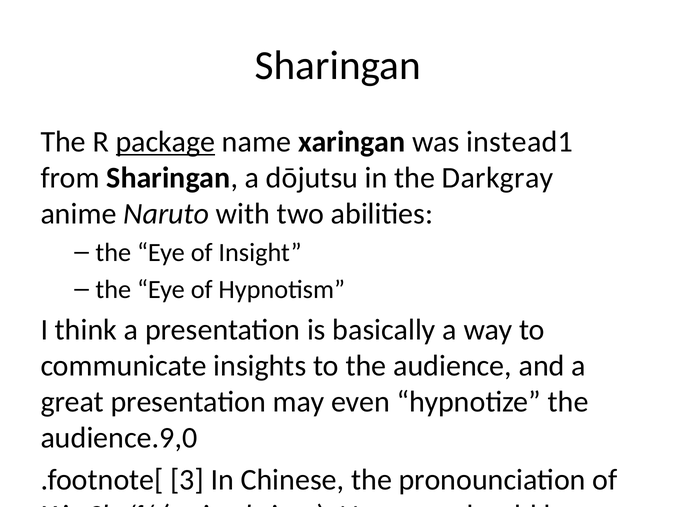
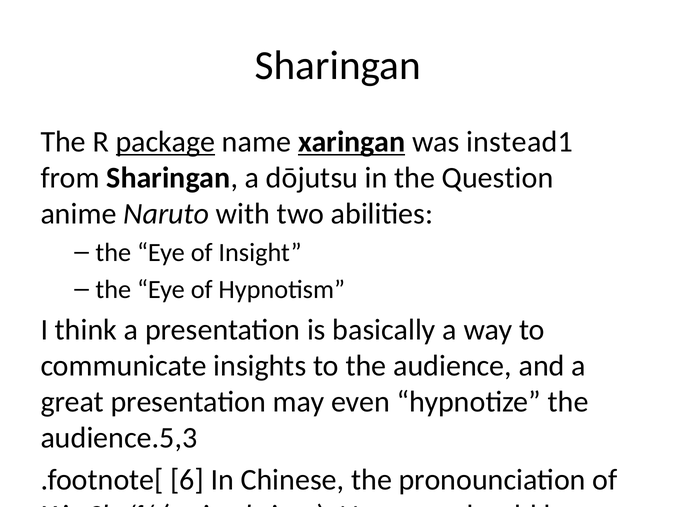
xaringan underline: none -> present
Darkgray: Darkgray -> Question
audience.9,0: audience.9,0 -> audience.5,3
.footnote[ 3: 3 -> 6
